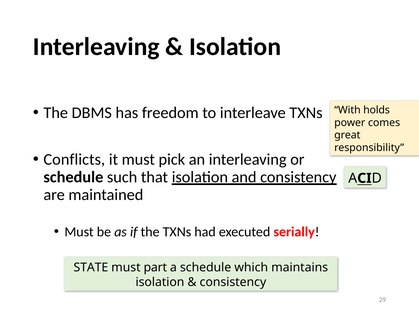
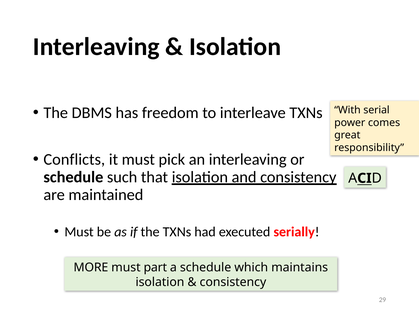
holds: holds -> serial
STATE: STATE -> MORE
